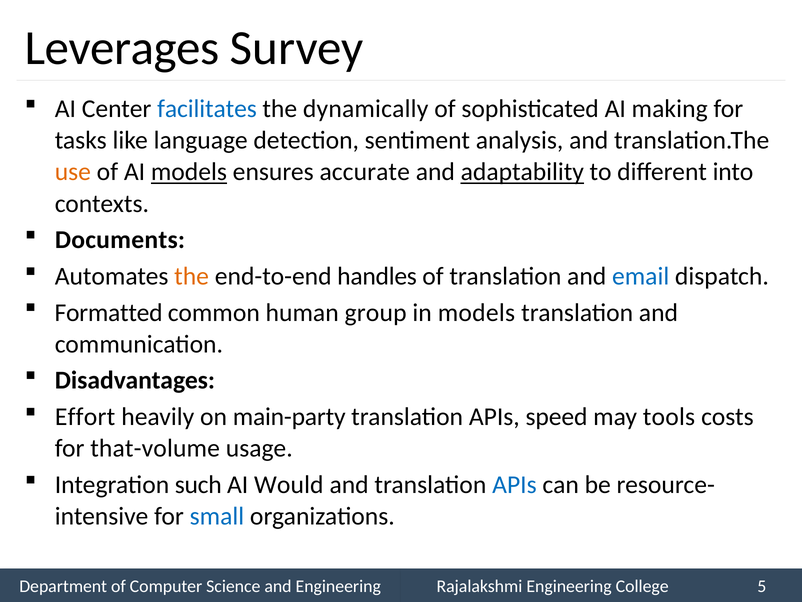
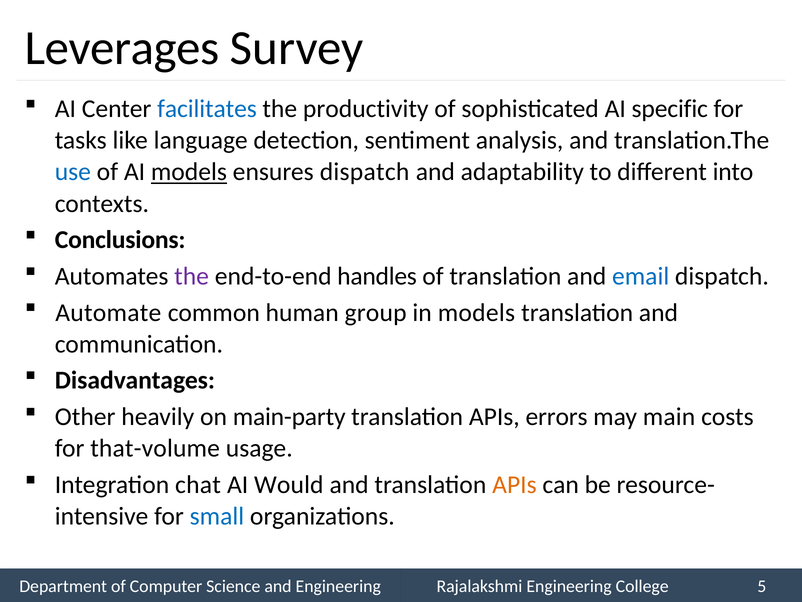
dynamically: dynamically -> productivity
making: making -> specific
use colour: orange -> blue
ensures accurate: accurate -> dispatch
adaptability underline: present -> none
Documents: Documents -> Conclusions
the at (192, 276) colour: orange -> purple
Formatted: Formatted -> Automate
Effort: Effort -> Other
speed: speed -> errors
tools: tools -> main
such: such -> chat
APIs at (514, 484) colour: blue -> orange
